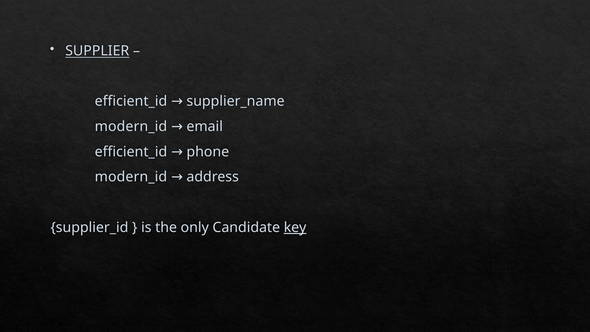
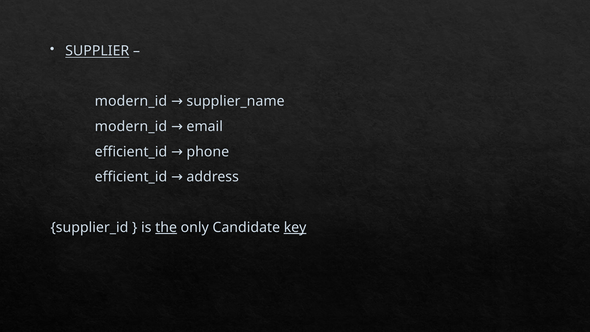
efficient_id at (131, 101): efficient_id -> modern_id
modern_id at (131, 177): modern_id -> efficient_id
the underline: none -> present
